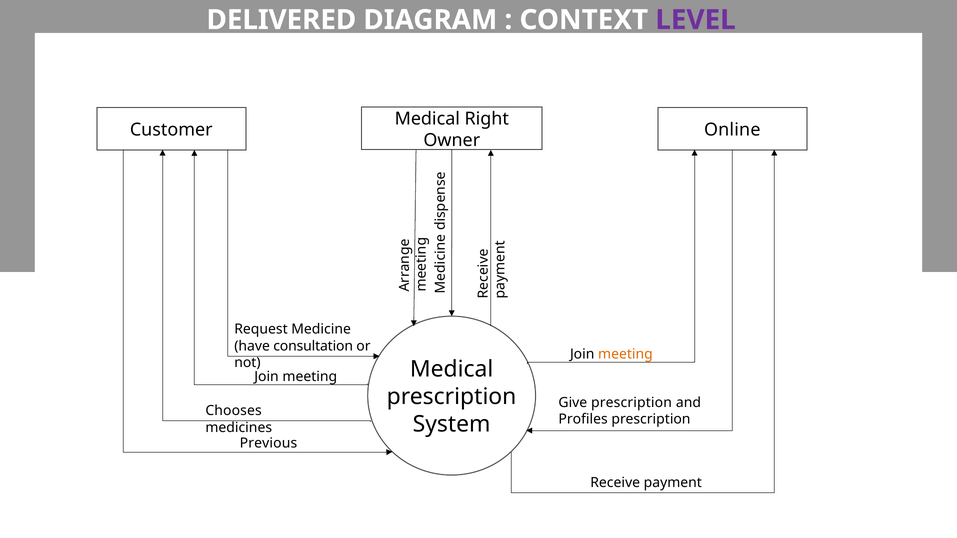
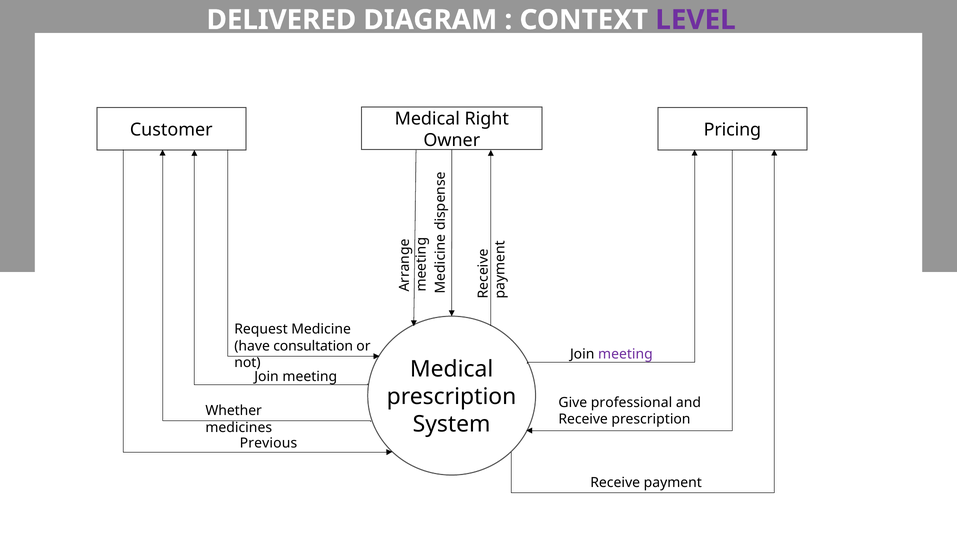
Online: Online -> Pricing
meeting at (625, 354) colour: orange -> purple
Give prescription: prescription -> professional
Chooses: Chooses -> Whether
Profiles at (583, 419): Profiles -> Receive
